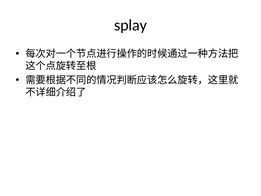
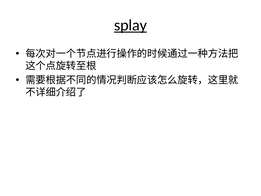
splay underline: none -> present
